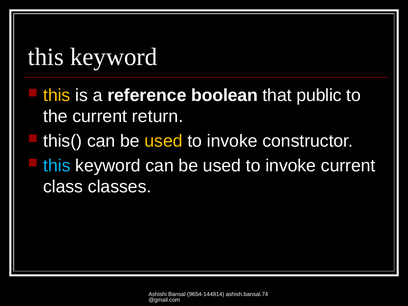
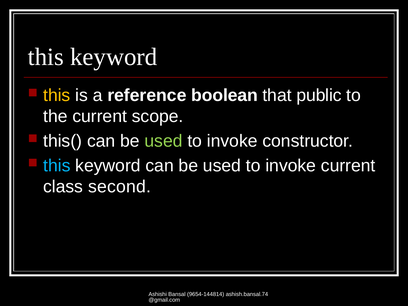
return: return -> scope
used at (164, 141) colour: yellow -> light green
classes: classes -> second
